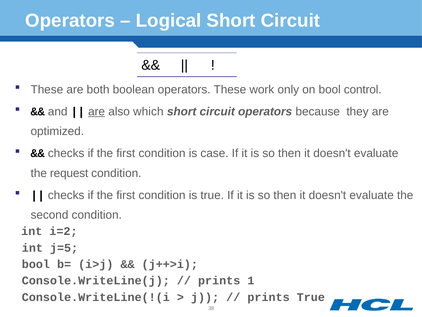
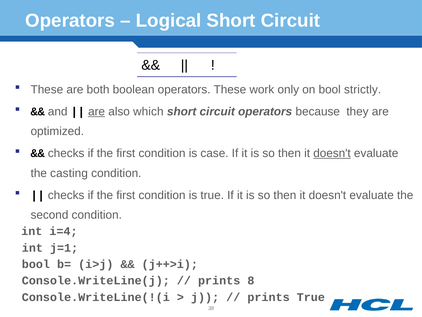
control: control -> strictly
doesn't at (332, 153) underline: none -> present
request: request -> casting
i=2: i=2 -> i=4
j=5: j=5 -> j=1
1: 1 -> 8
